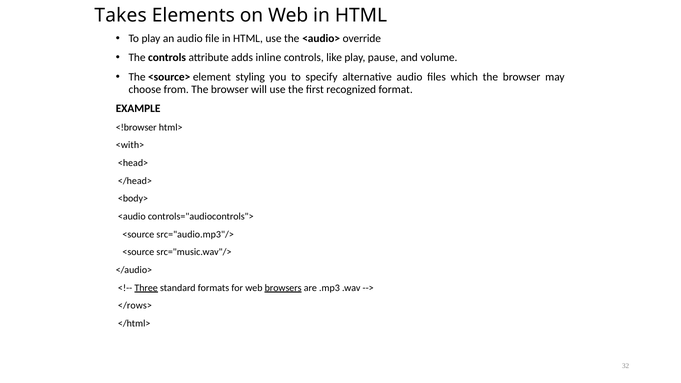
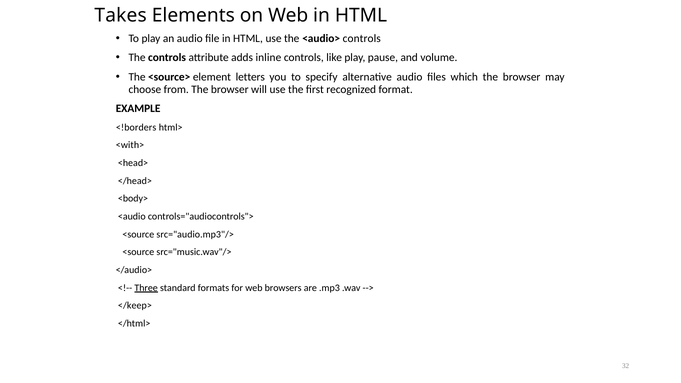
<audio> override: override -> controls
styling: styling -> letters
<!browser: <!browser -> <!borders
browsers underline: present -> none
</rows>: </rows> -> </keep>
